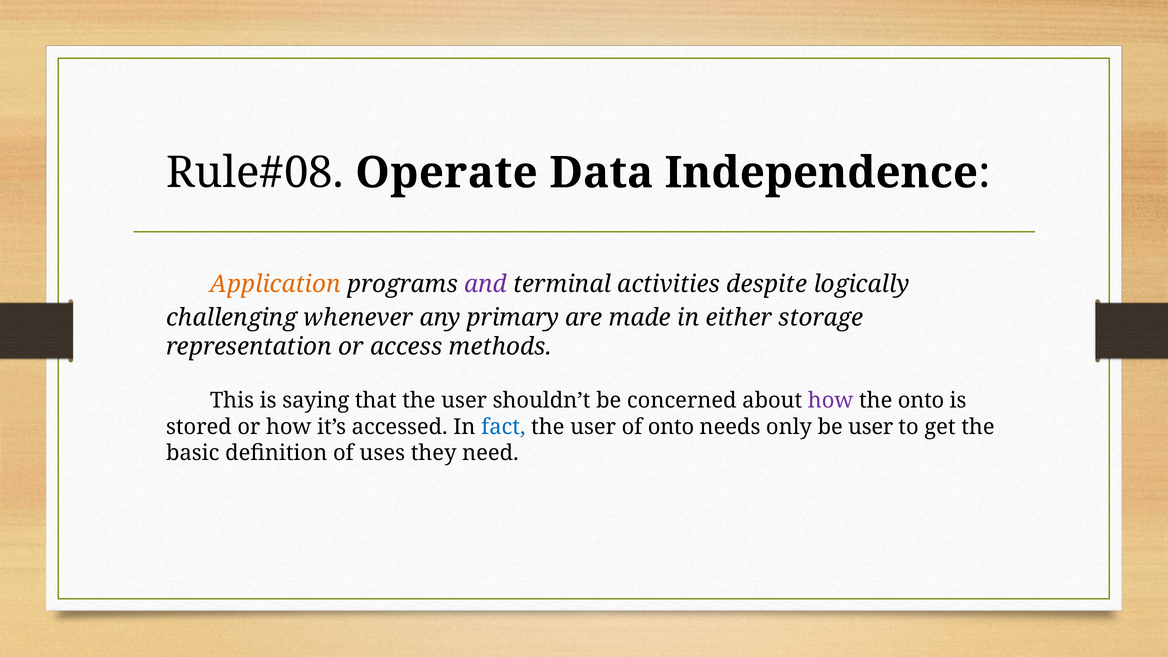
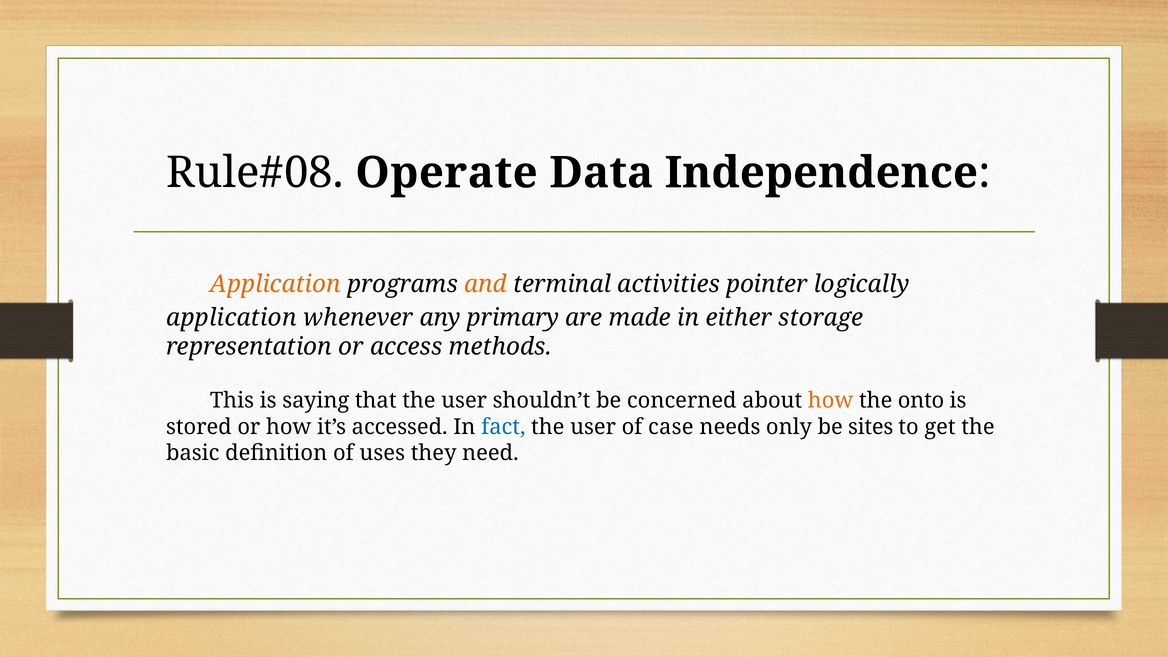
and colour: purple -> orange
despite: despite -> pointer
challenging at (232, 318): challenging -> application
how at (831, 401) colour: purple -> orange
of onto: onto -> case
be user: user -> sites
